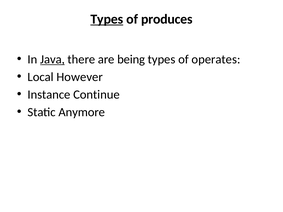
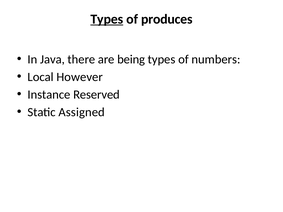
Java underline: present -> none
operates: operates -> numbers
Continue: Continue -> Reserved
Anymore: Anymore -> Assigned
